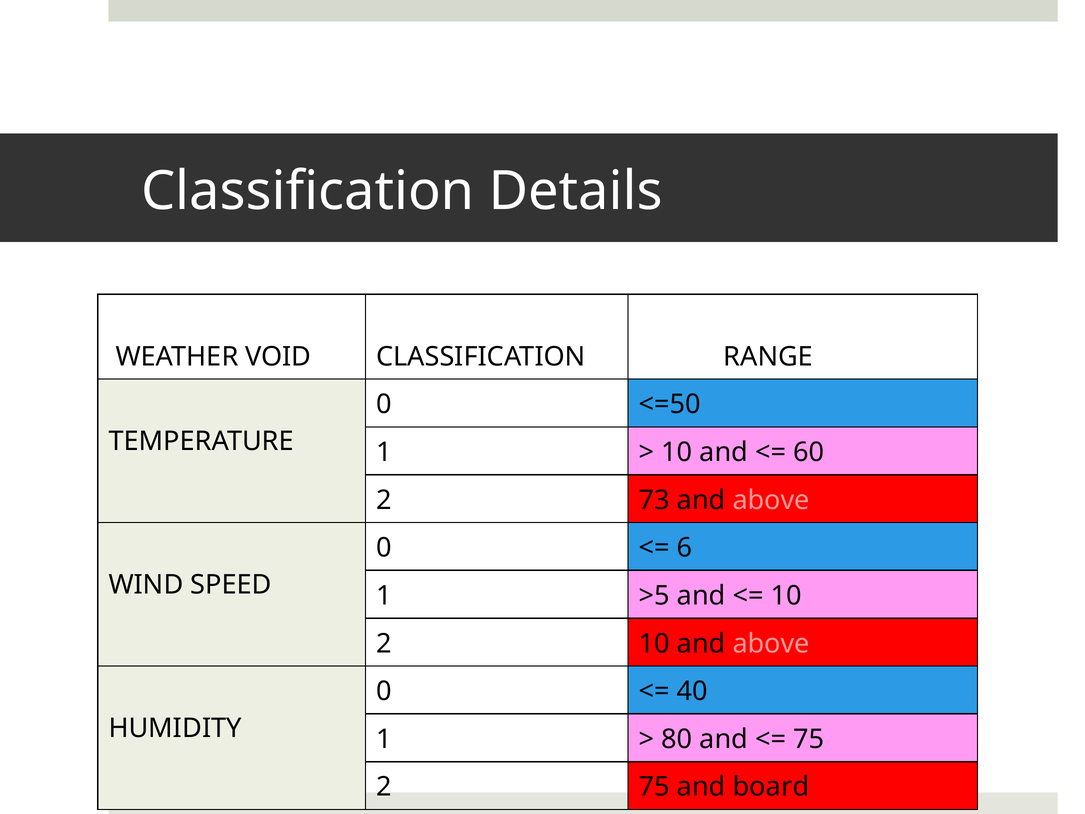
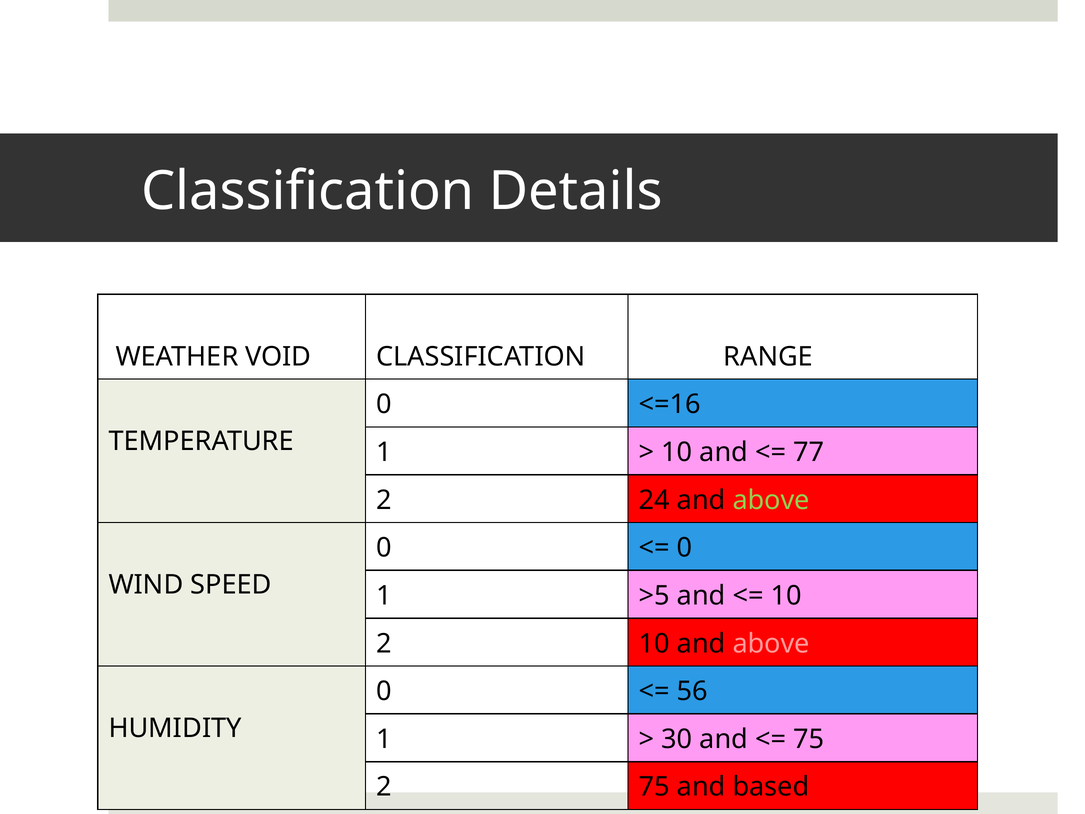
<=50: <=50 -> <=16
60: 60 -> 77
73: 73 -> 24
above at (771, 500) colour: pink -> light green
6 at (685, 548): 6 -> 0
40: 40 -> 56
80: 80 -> 30
board: board -> based
